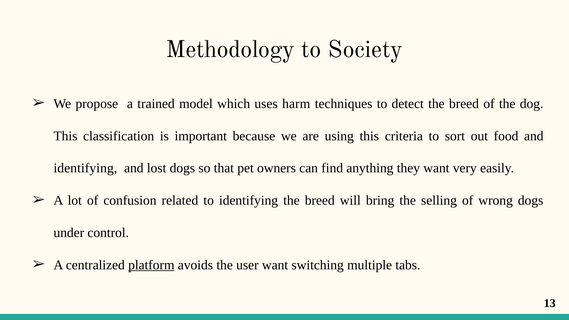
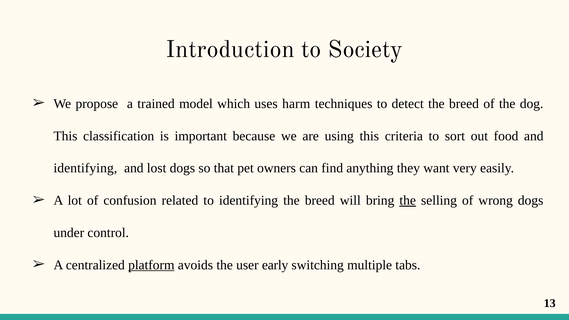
Methodology: Methodology -> Introduction
the at (408, 200) underline: none -> present
user want: want -> early
